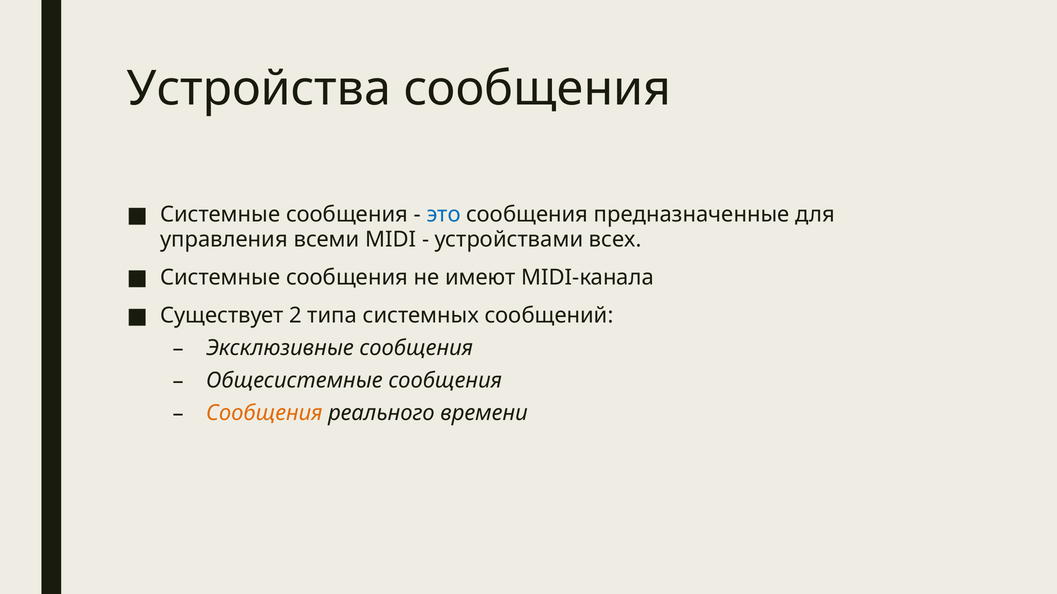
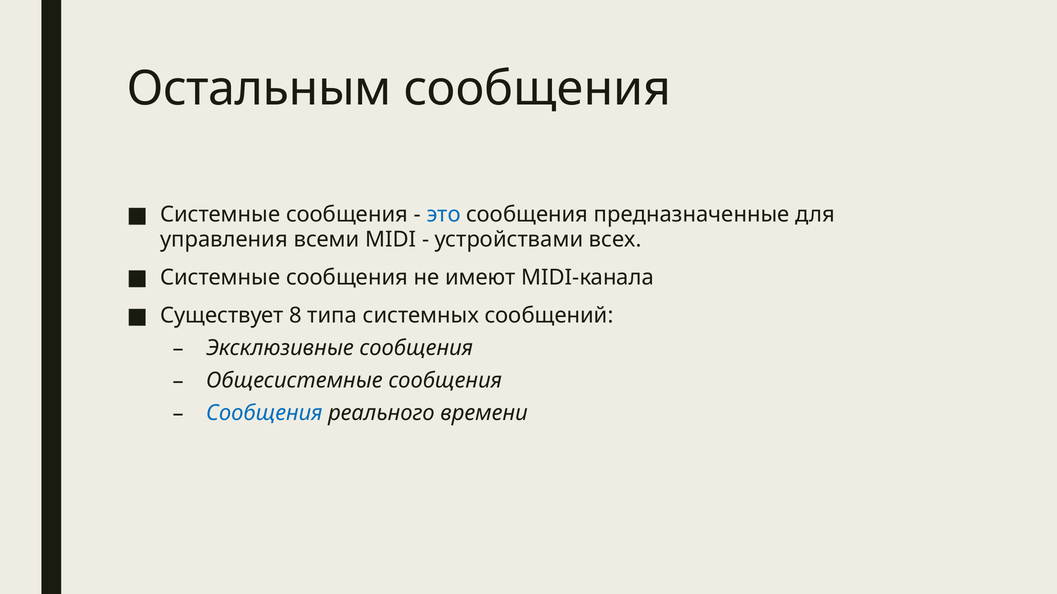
Устройства: Устройства -> Остальным
2: 2 -> 8
Сообщения at (264, 413) colour: orange -> blue
